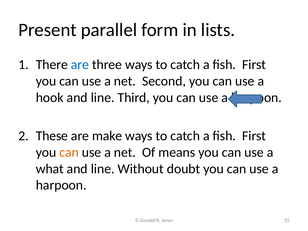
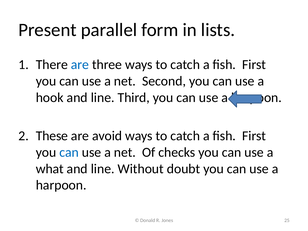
make: make -> avoid
can at (69, 152) colour: orange -> blue
means: means -> checks
